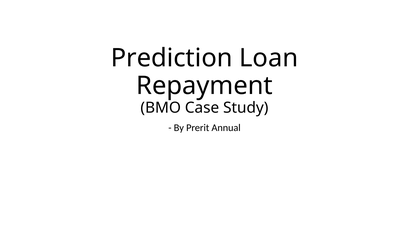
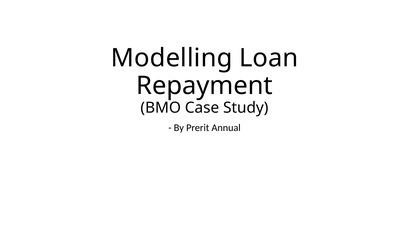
Prediction: Prediction -> Modelling
